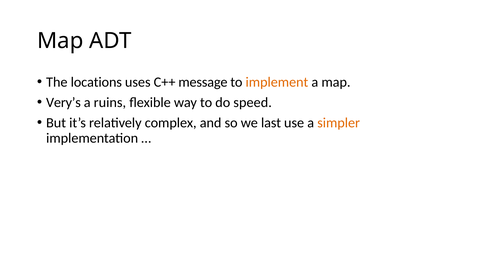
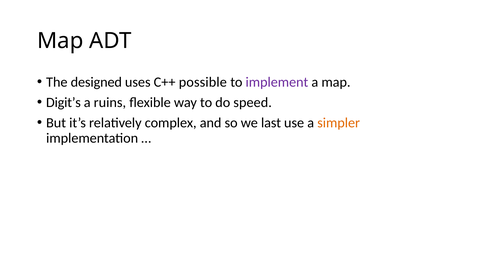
locations: locations -> designed
message: message -> possible
implement colour: orange -> purple
Very’s: Very’s -> Digit’s
